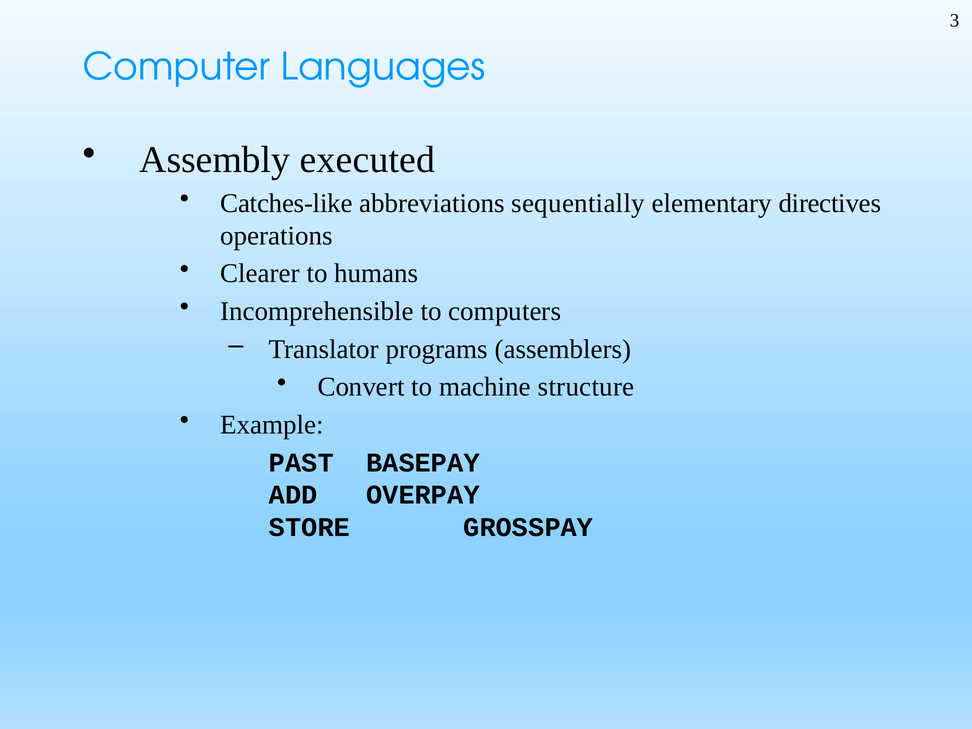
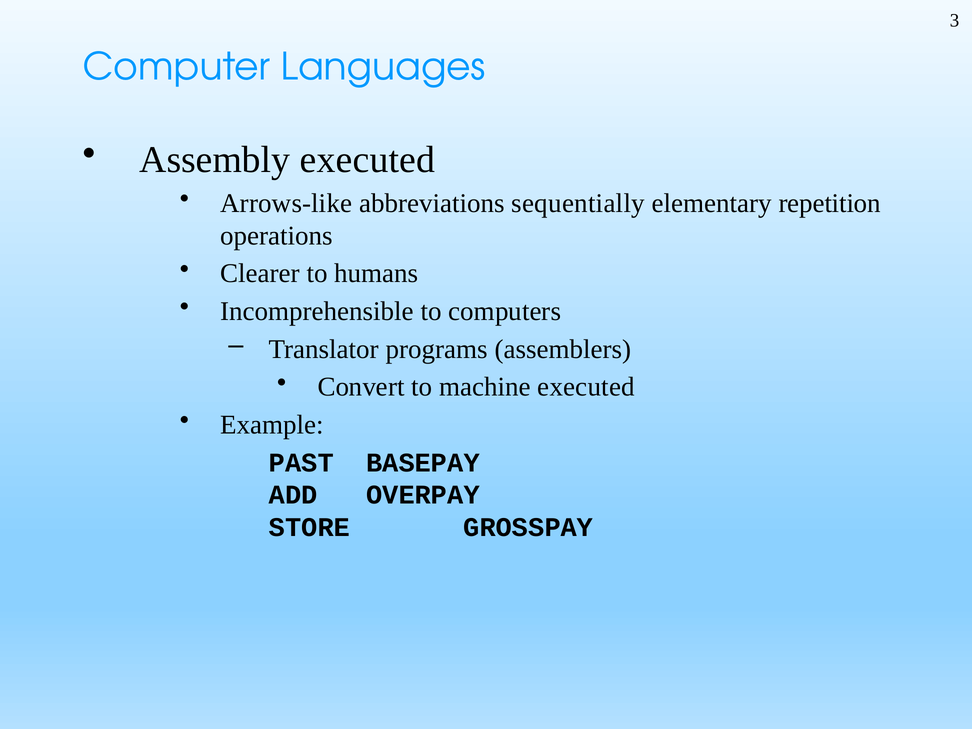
Catches-like: Catches-like -> Arrows-like
directives: directives -> repetition
machine structure: structure -> executed
